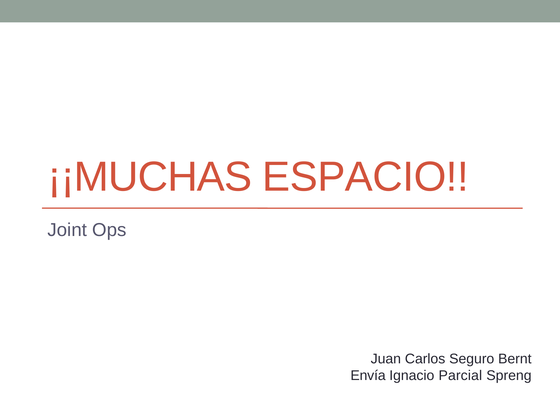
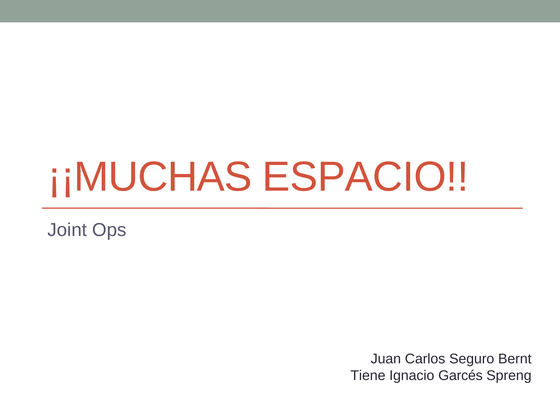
Envía: Envía -> Tiene
Parcial: Parcial -> Garcés
